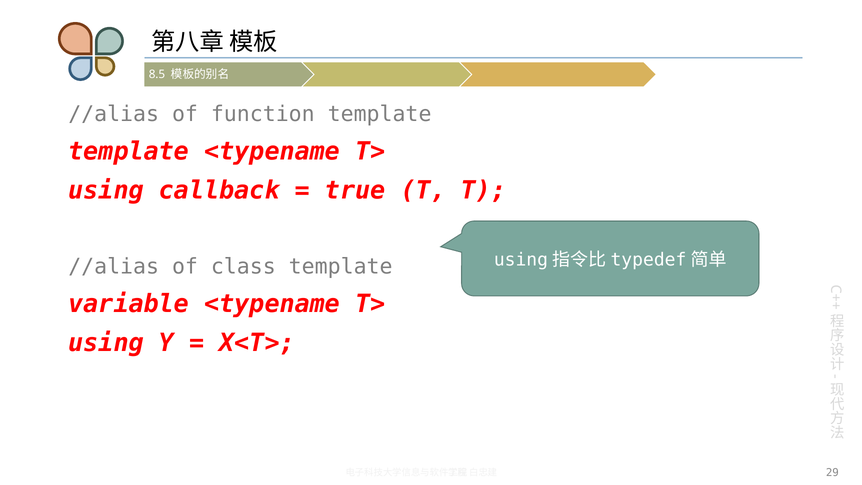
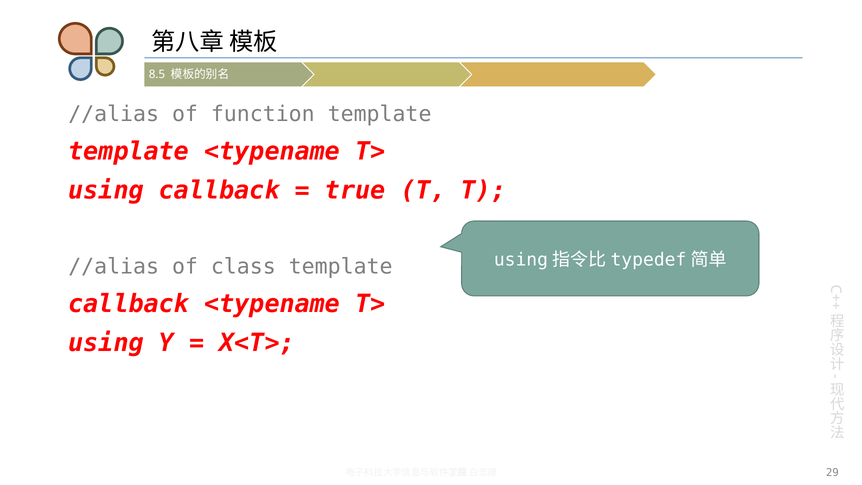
variable at (129, 304): variable -> callback
